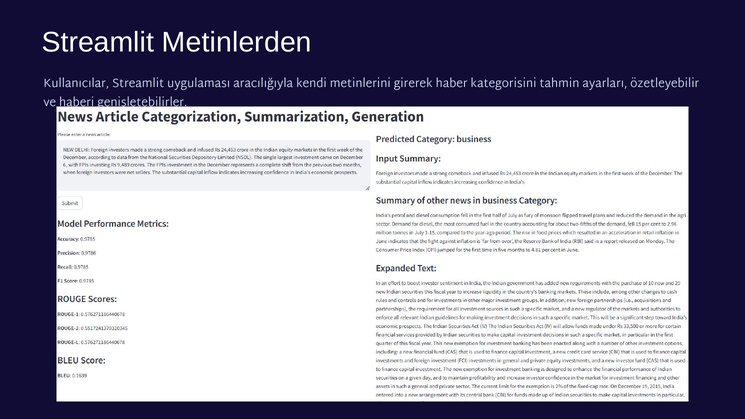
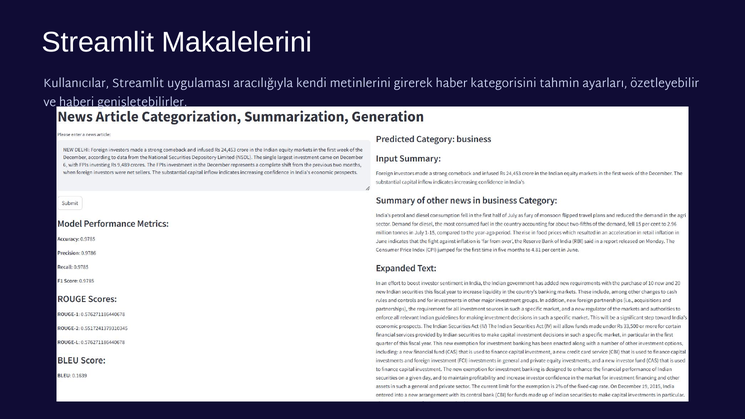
Metinlerden: Metinlerden -> Makalelerini
